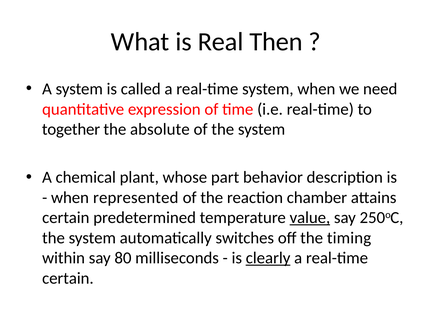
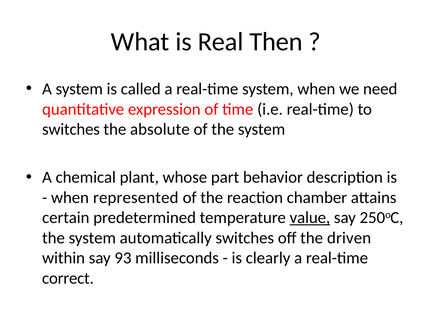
together at (71, 129): together -> switches
timing: timing -> driven
80: 80 -> 93
clearly underline: present -> none
certain at (68, 278): certain -> correct
